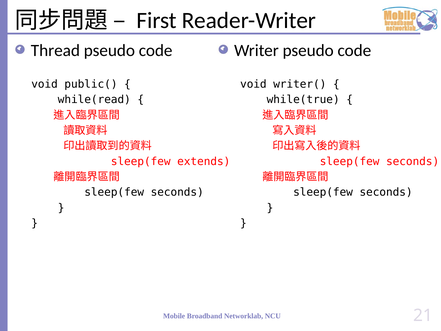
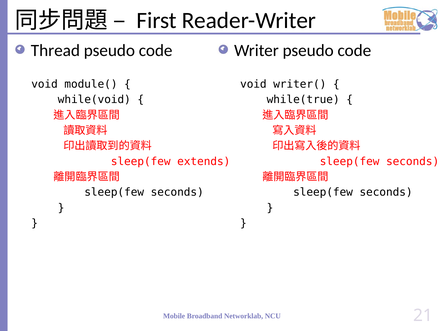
public(: public( -> module(
while(read: while(read -> while(void
